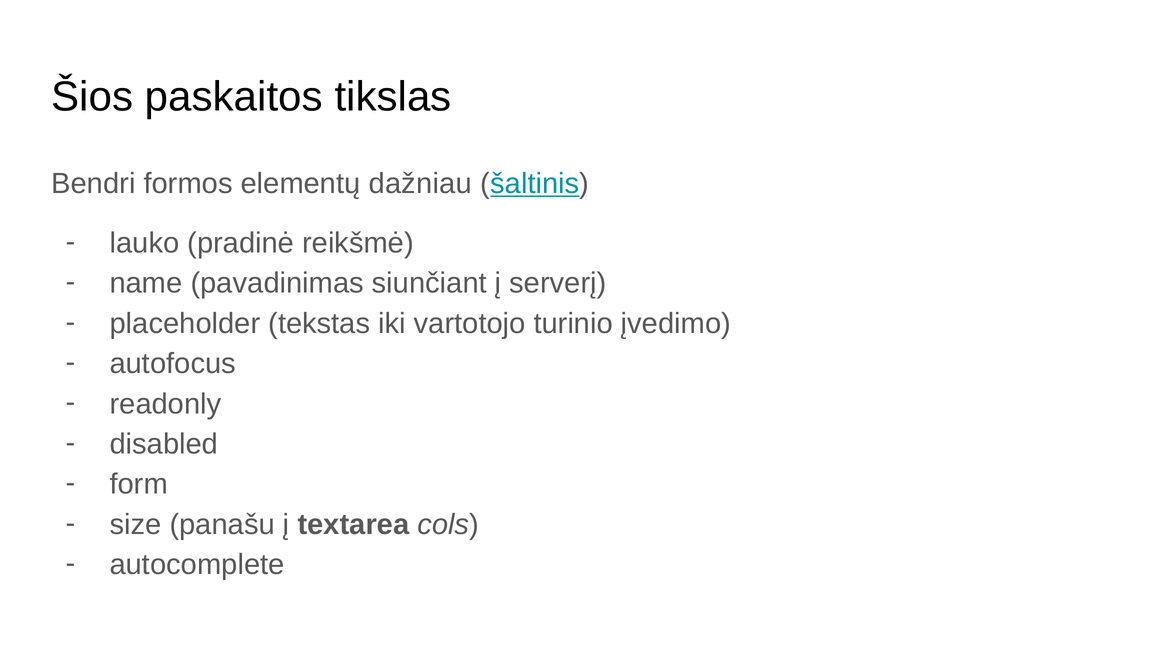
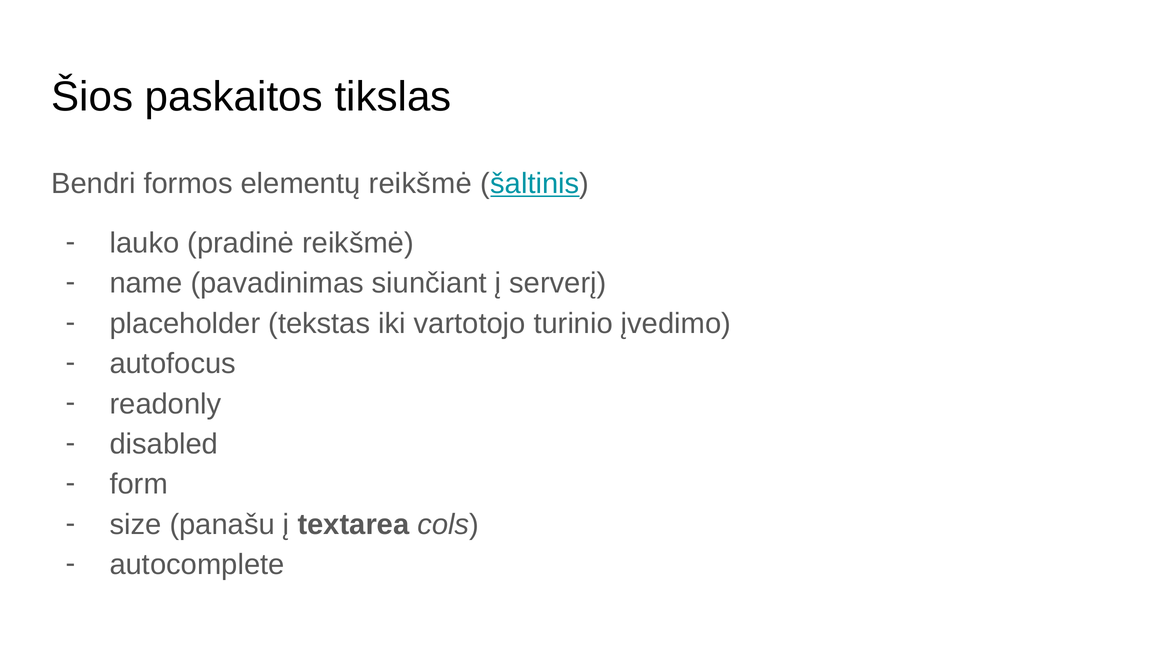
elementų dažniau: dažniau -> reikšmė
